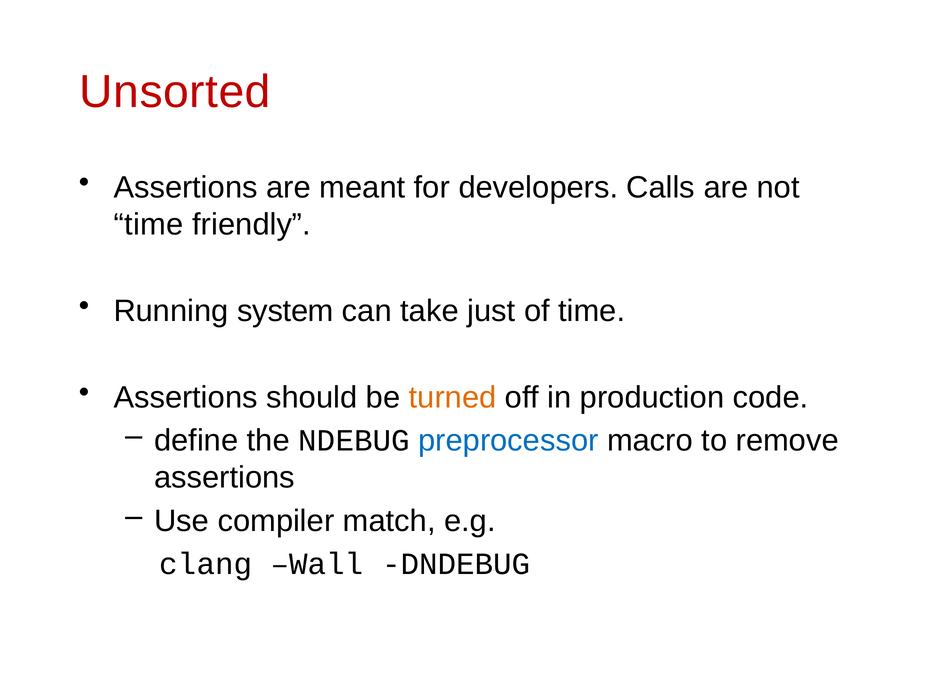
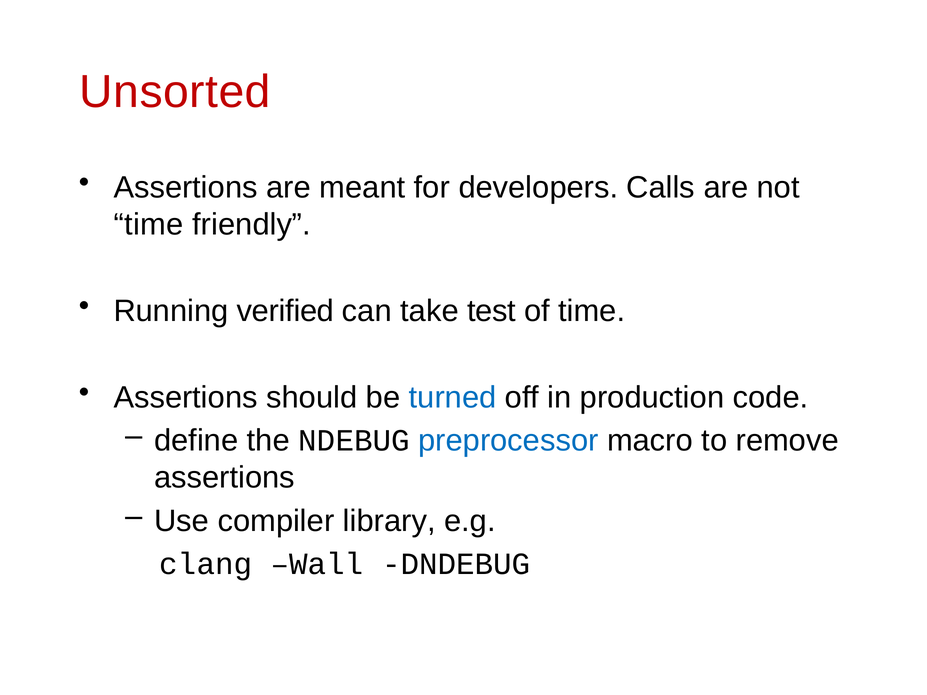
system: system -> verified
just: just -> test
turned colour: orange -> blue
match: match -> library
